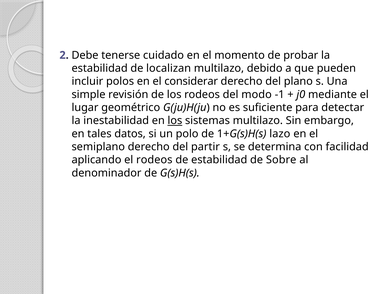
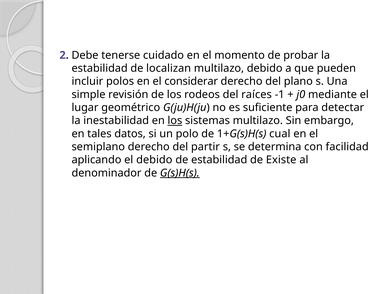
modo: modo -> raíces
lazo: lazo -> cual
el rodeos: rodeos -> debido
Sobre: Sobre -> Existe
G(s)H(s underline: none -> present
